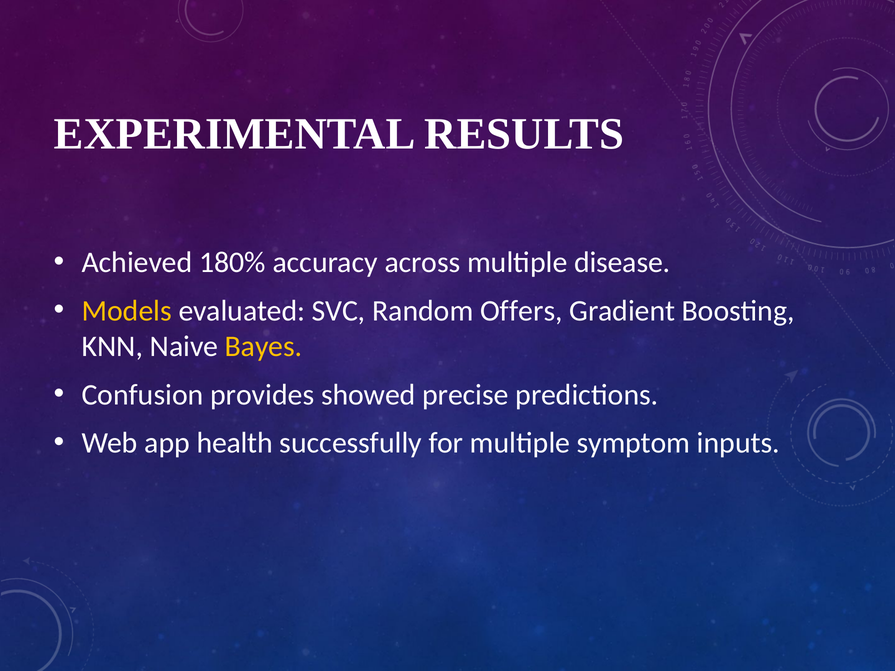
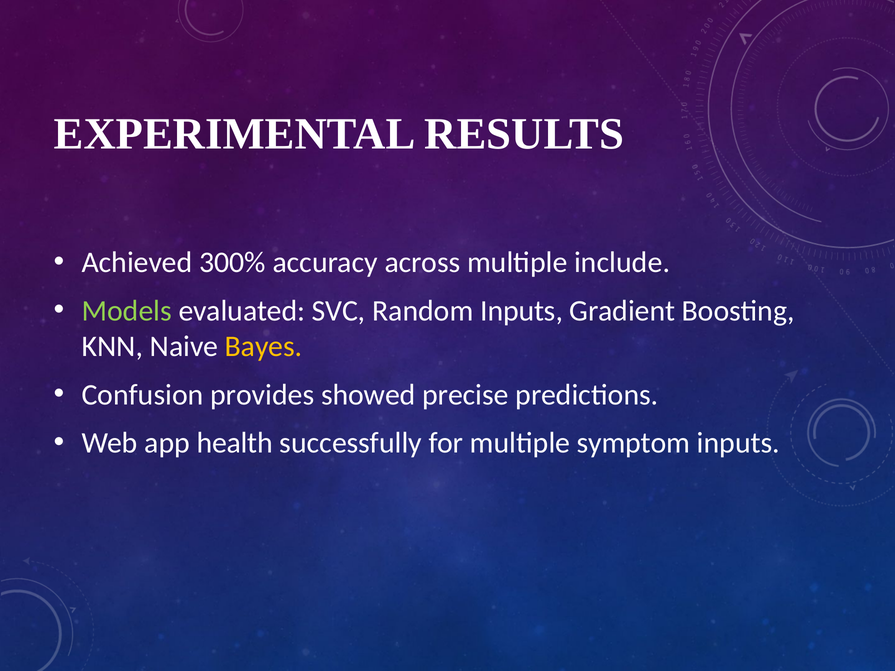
180%: 180% -> 300%
disease: disease -> include
Models colour: yellow -> light green
Random Offers: Offers -> Inputs
